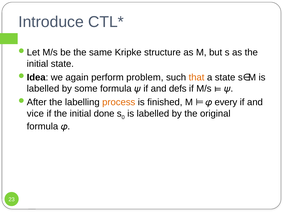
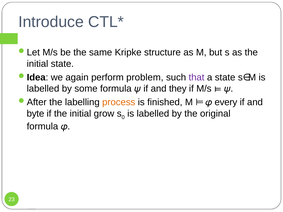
that colour: orange -> purple
defs: defs -> they
vice: vice -> byte
done: done -> grow
